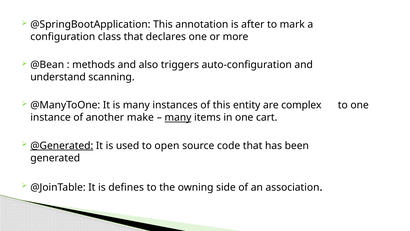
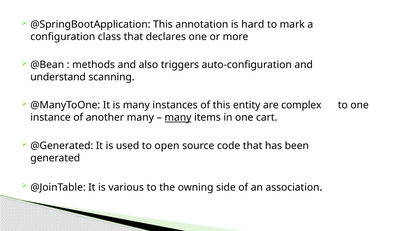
after: after -> hard
another make: make -> many
@Generated underline: present -> none
defines: defines -> various
